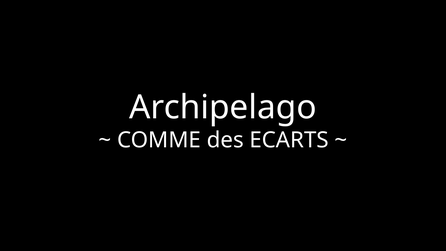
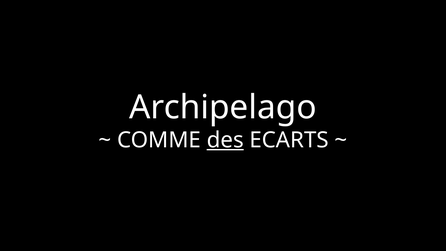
des underline: none -> present
